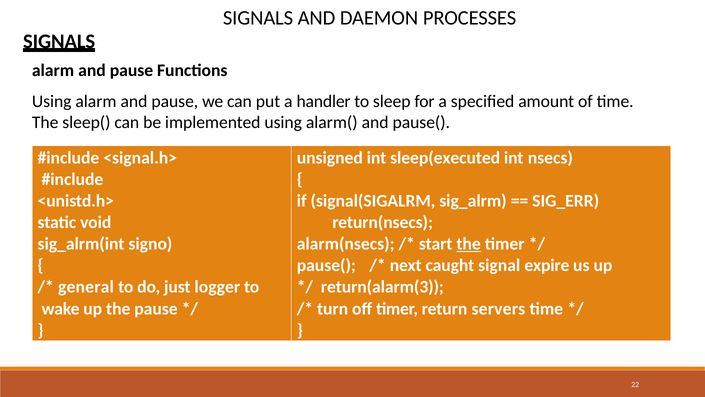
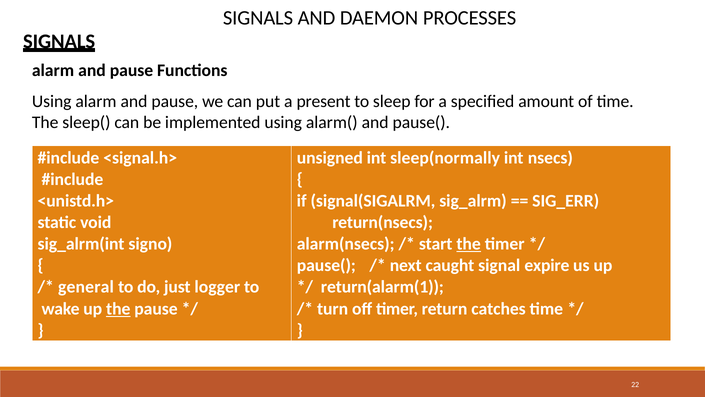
handler: handler -> present
sleep(executed: sleep(executed -> sleep(normally
return(alarm(3: return(alarm(3 -> return(alarm(1
the at (118, 308) underline: none -> present
servers: servers -> catches
